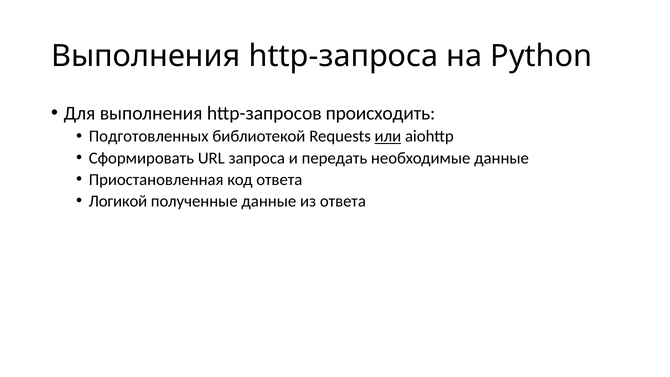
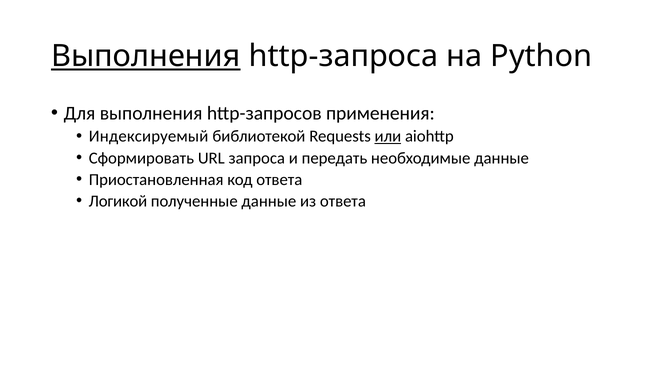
Выполнения at (146, 56) underline: none -> present
происходить: происходить -> применения
Подготовленных: Подготовленных -> Индексируемый
